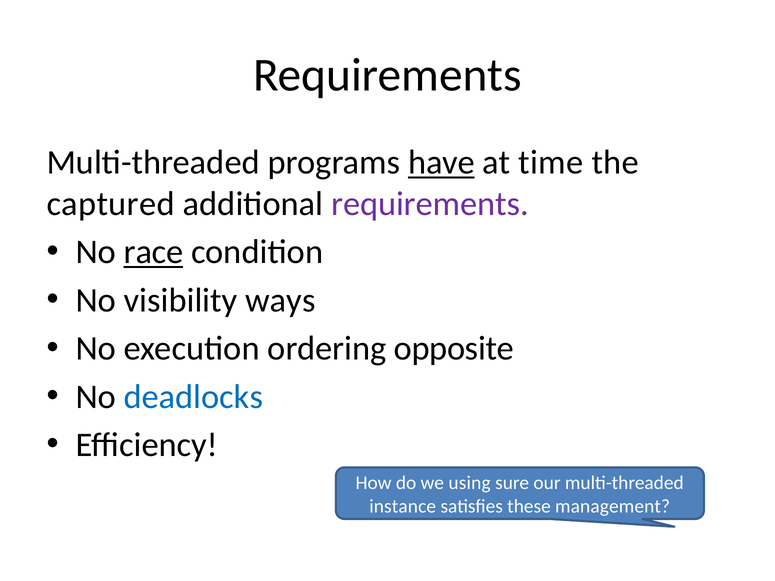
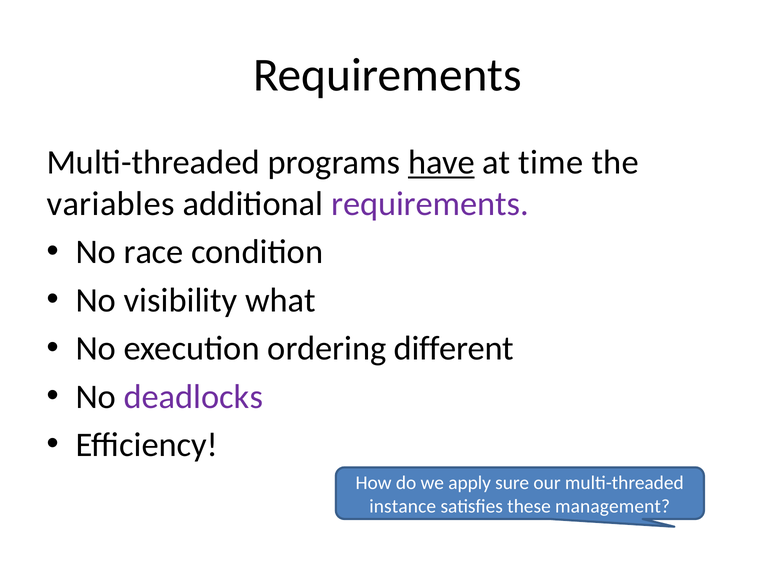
captured: captured -> variables
race underline: present -> none
ways: ways -> what
opposite: opposite -> different
deadlocks colour: blue -> purple
using: using -> apply
